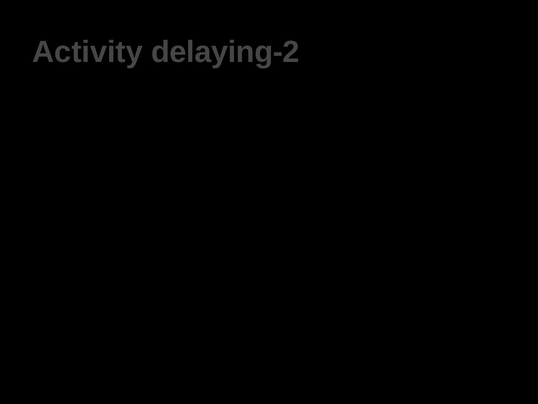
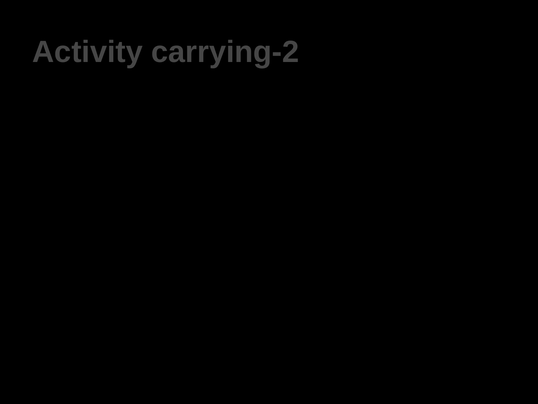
delaying-2: delaying-2 -> carrying-2
